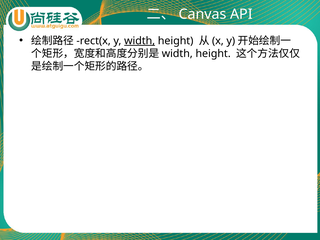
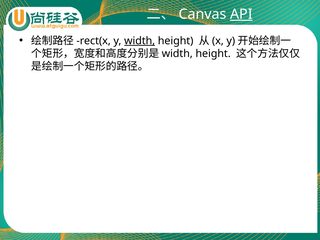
API underline: none -> present
